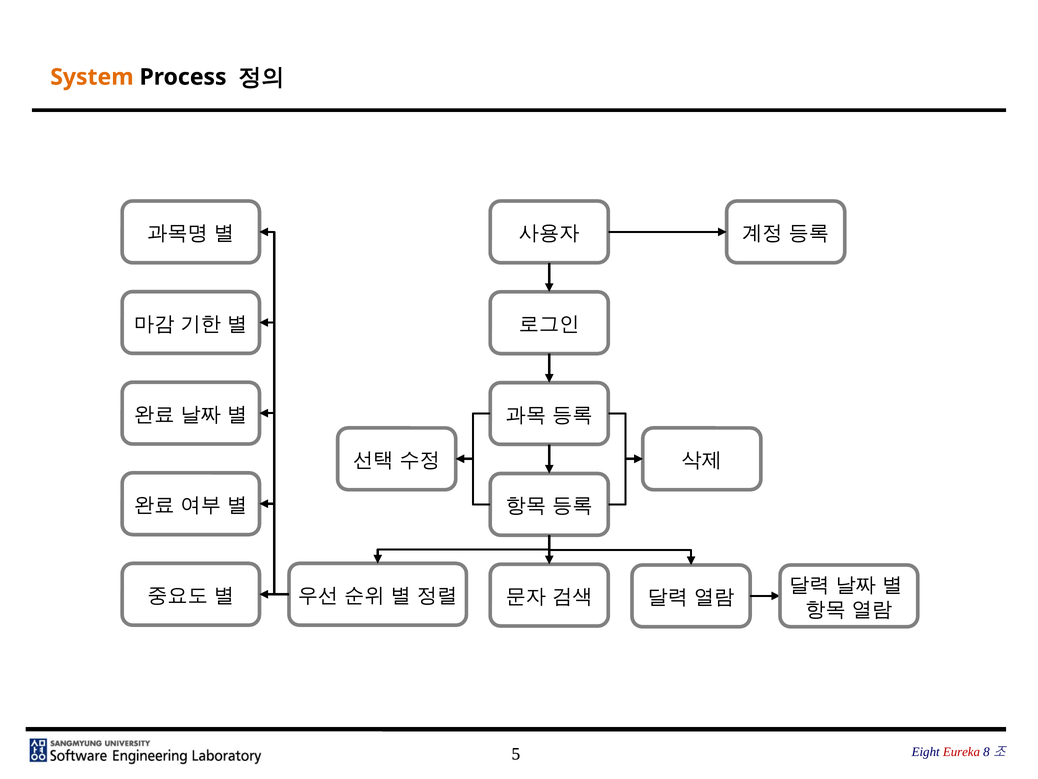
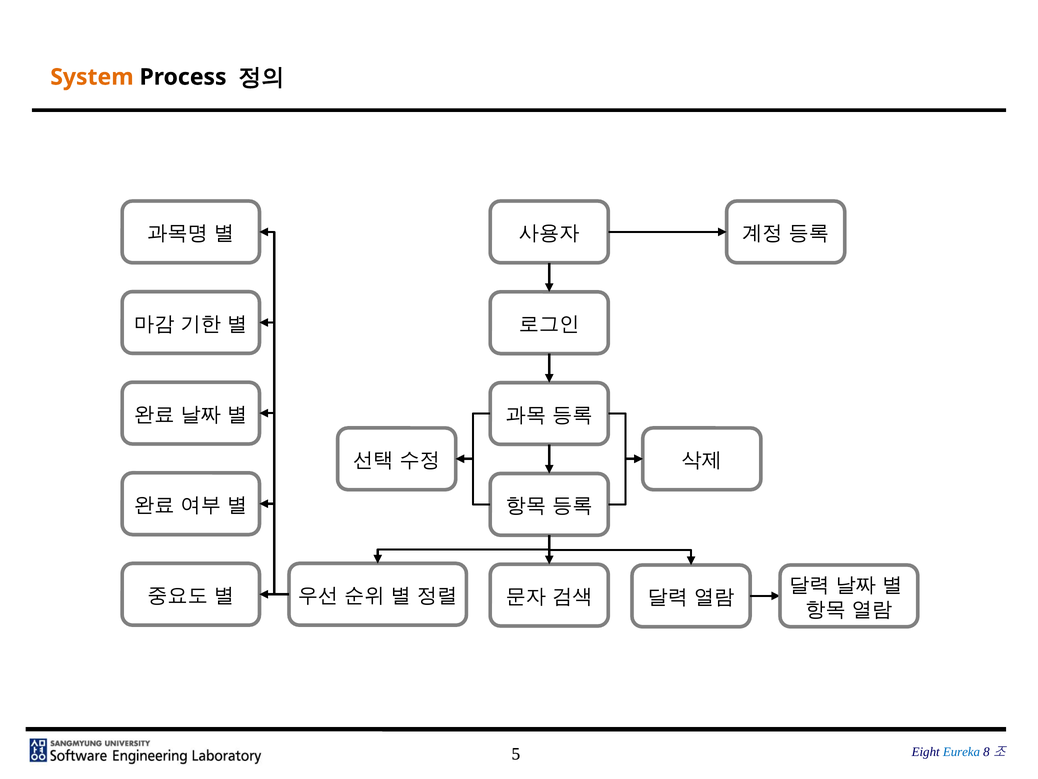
Eureka colour: red -> blue
